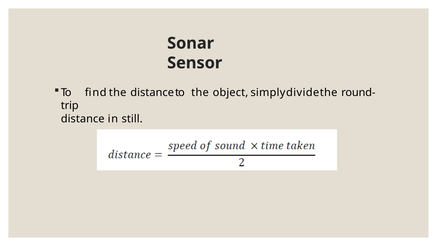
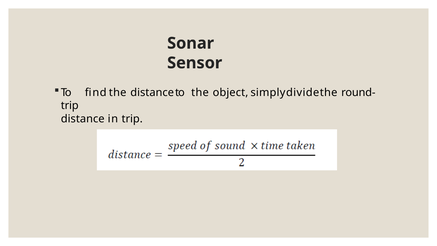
in still: still -> trip
